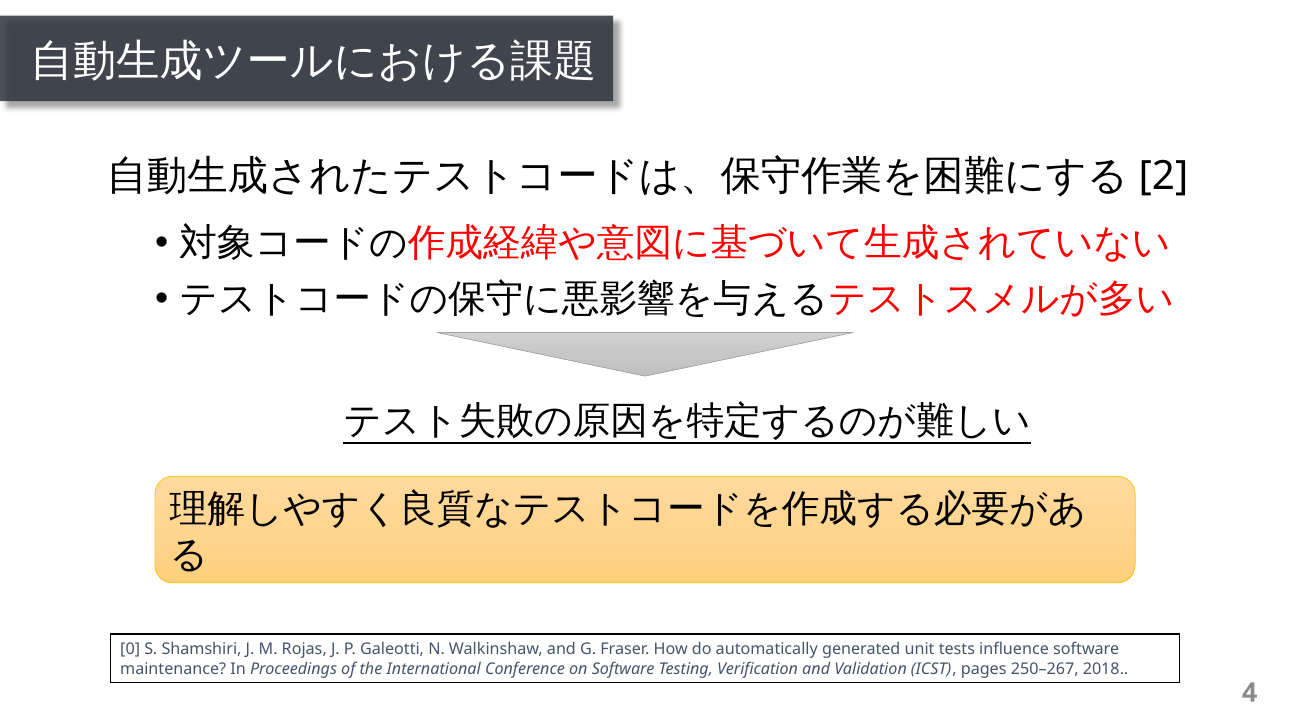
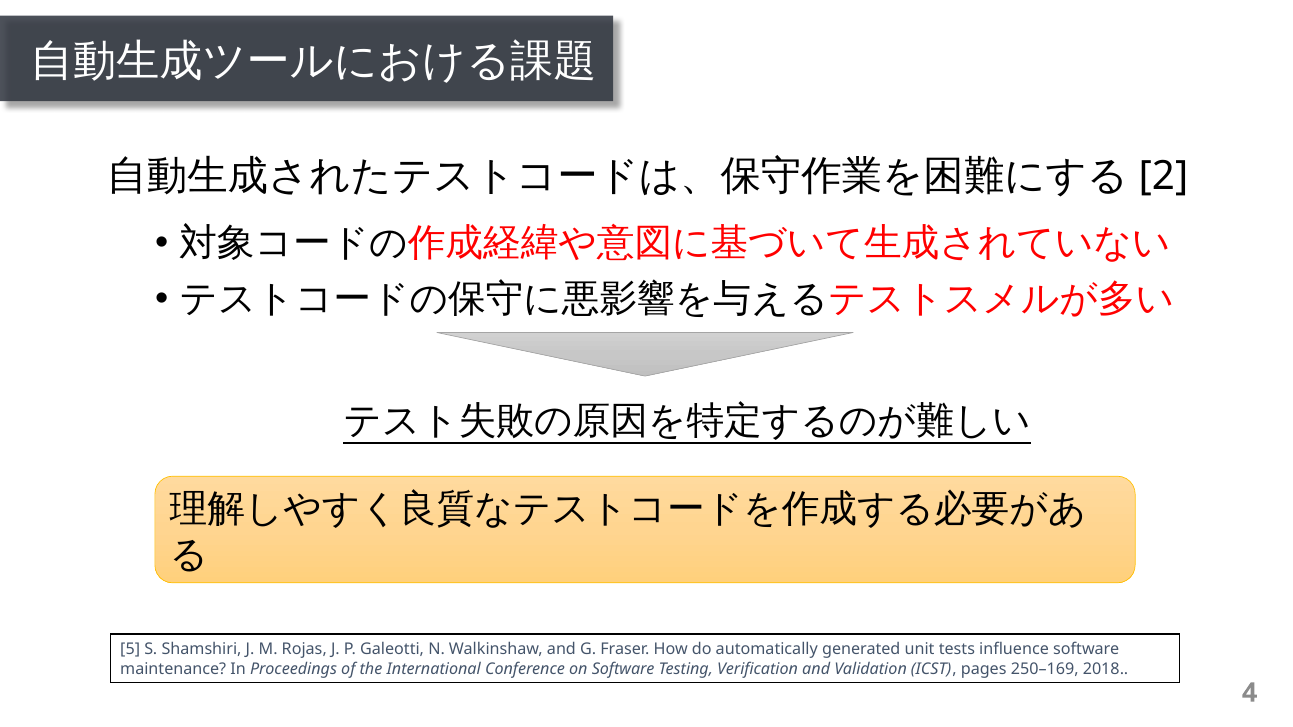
0: 0 -> 5
250–267: 250–267 -> 250–169
